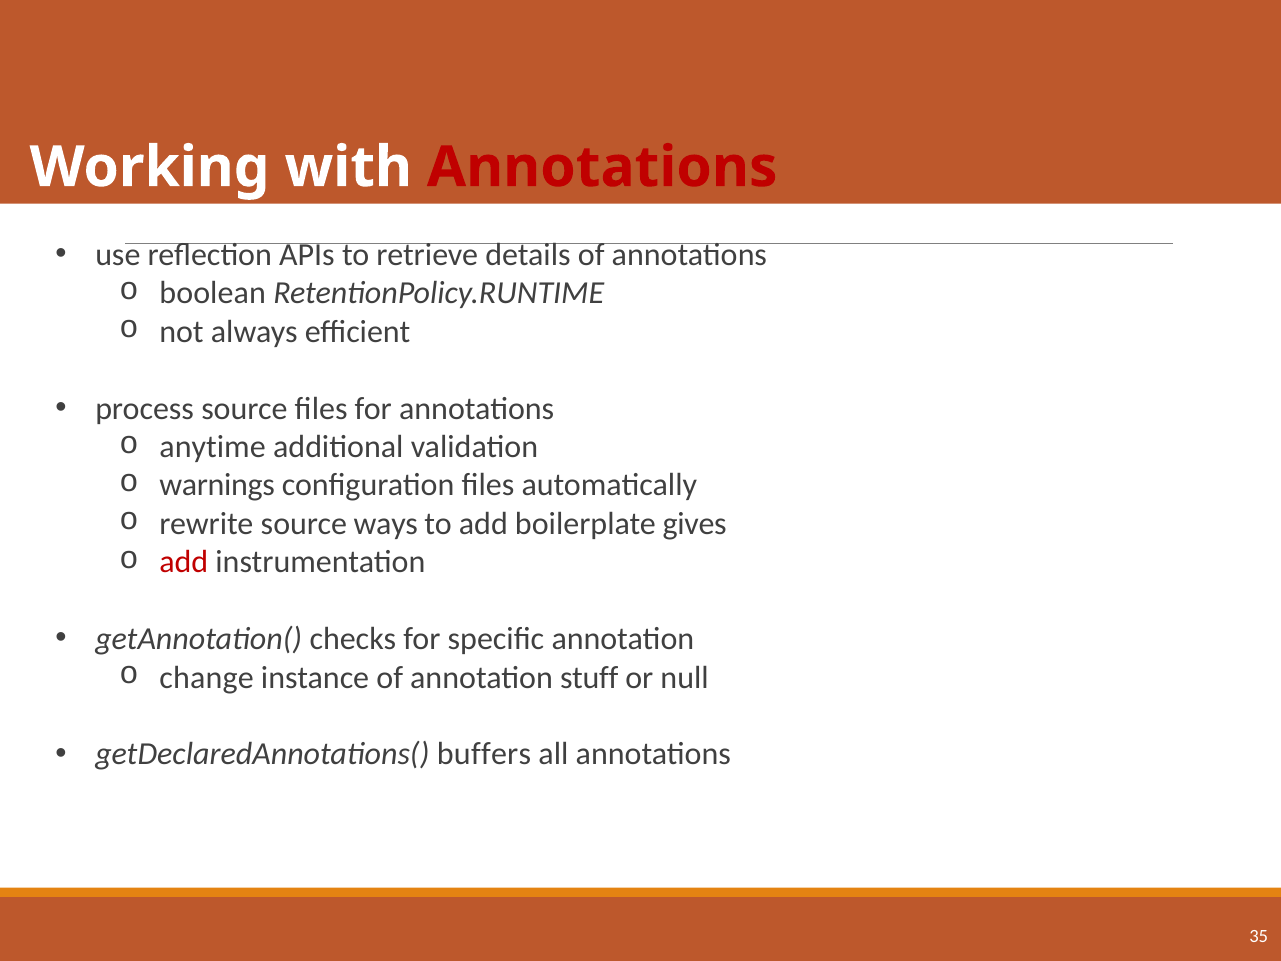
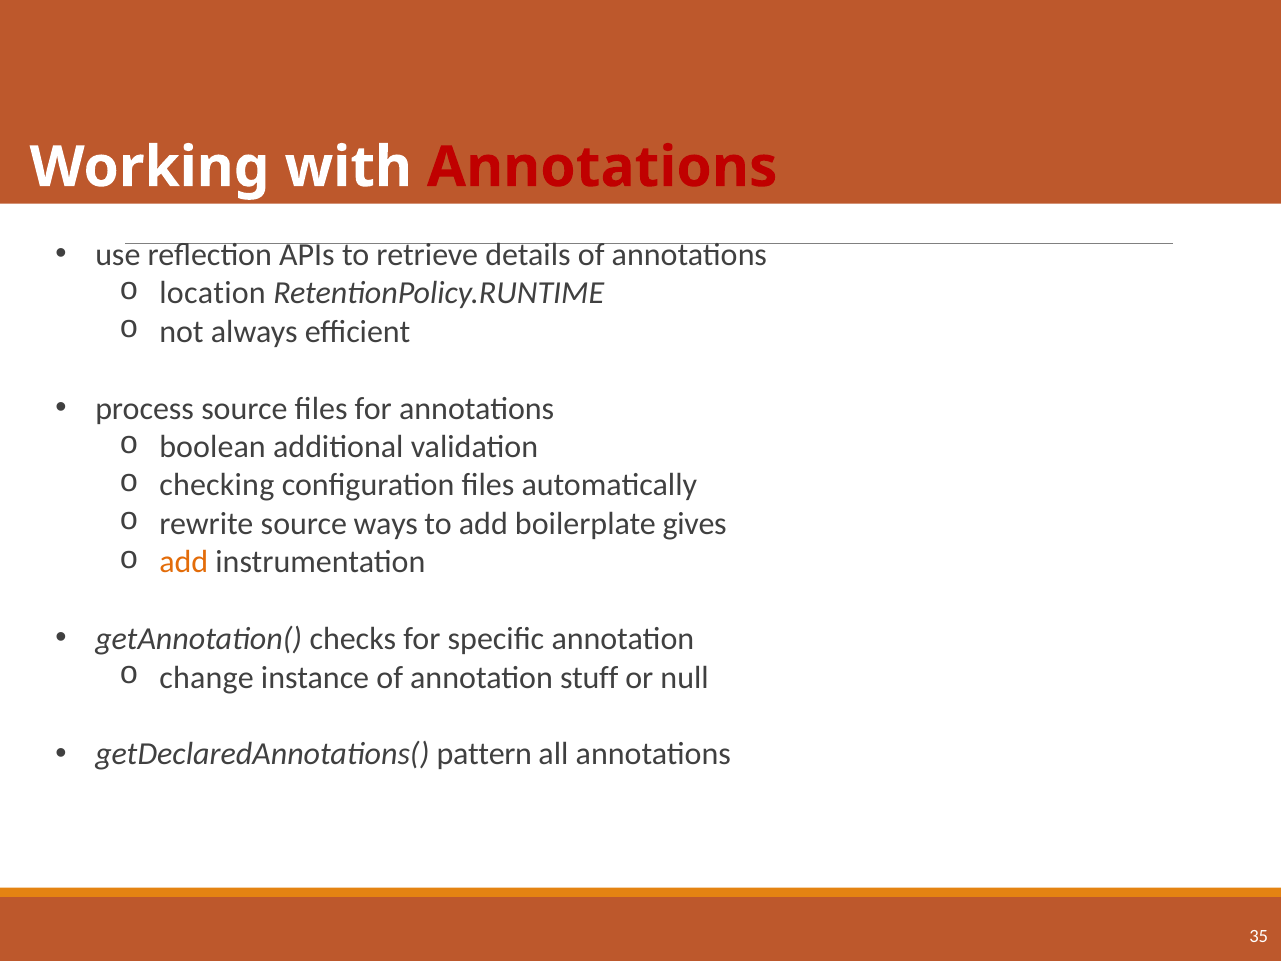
boolean: boolean -> location
anytime: anytime -> boolean
warnings: warnings -> checking
add at (184, 562) colour: red -> orange
buffers: buffers -> pattern
